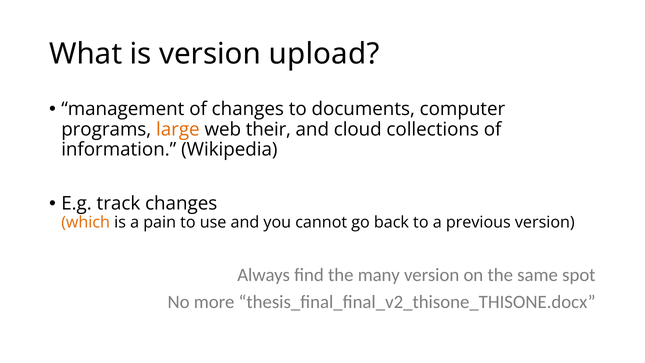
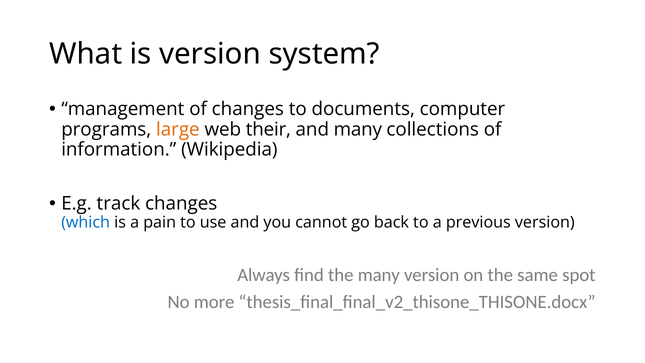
upload: upload -> system
and cloud: cloud -> many
which colour: orange -> blue
